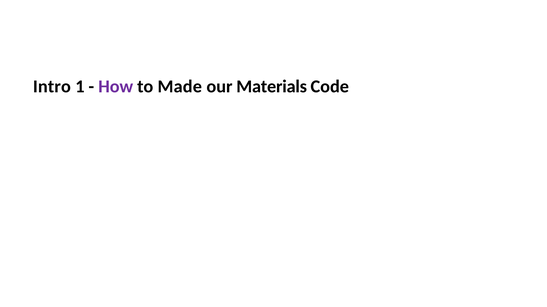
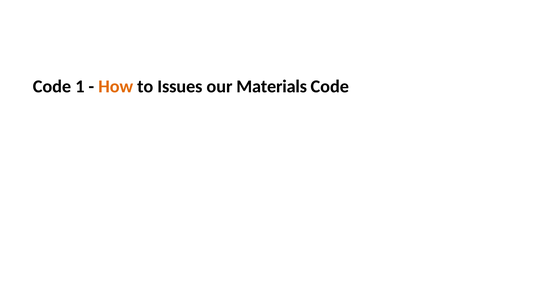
Intro at (52, 87): Intro -> Code
How colour: purple -> orange
Made: Made -> Issues
